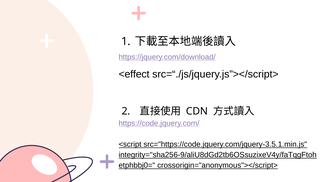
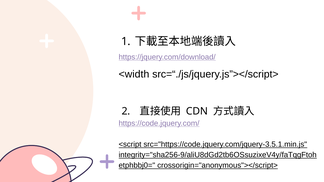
<effect: <effect -> <width
